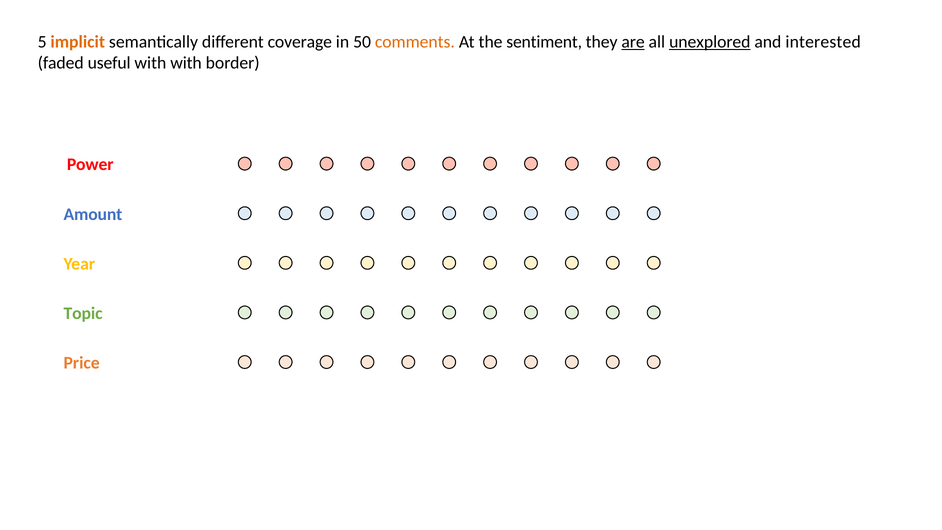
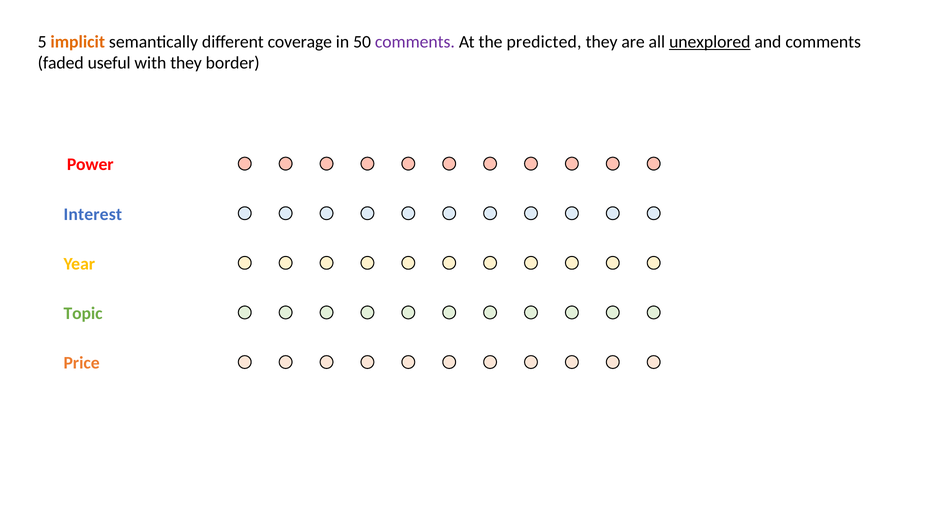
comments at (415, 42) colour: orange -> purple
sentiment: sentiment -> predicted
are underline: present -> none
and interested: interested -> comments
with with: with -> they
Amount: Amount -> Interest
